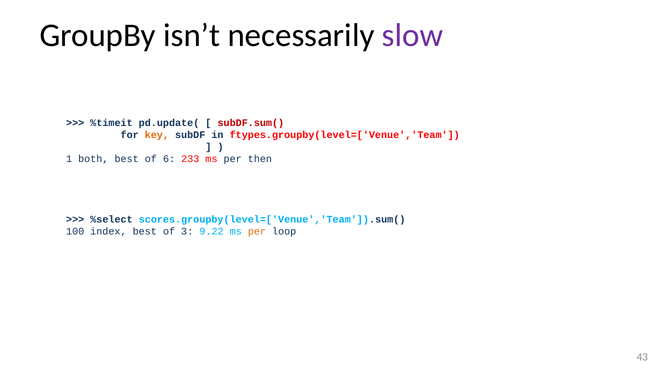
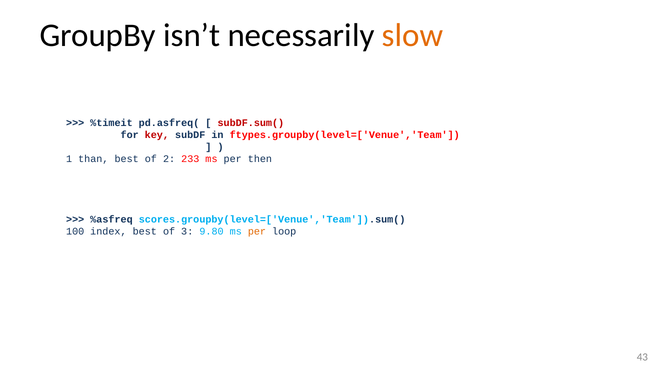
slow colour: purple -> orange
pd.update(: pd.update( -> pd.asfreq(
key colour: orange -> red
both: both -> than
6: 6 -> 2
%select: %select -> %asfreq
9.22: 9.22 -> 9.80
